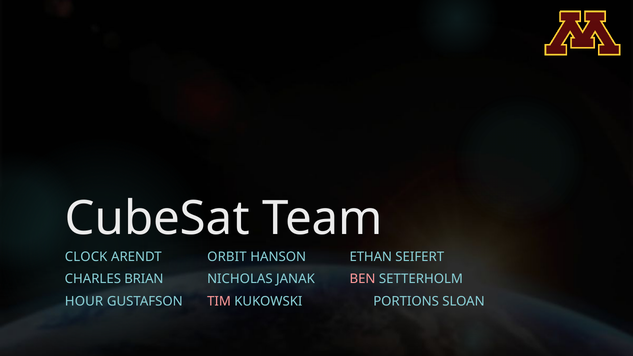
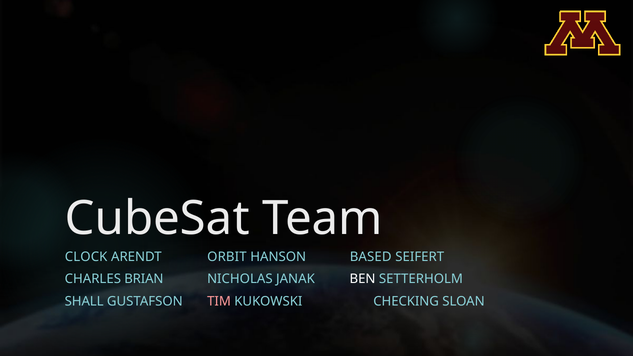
ETHAN: ETHAN -> BASED
BEN colour: pink -> white
HOUR: HOUR -> SHALL
PORTIONS: PORTIONS -> CHECKING
